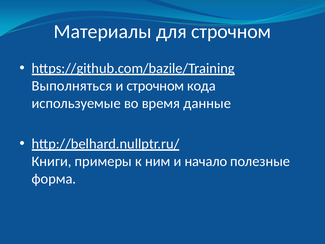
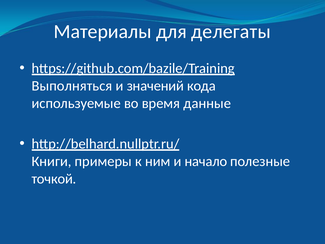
для строчном: строчном -> делегаты
и строчном: строчном -> значений
форма: форма -> точкой
